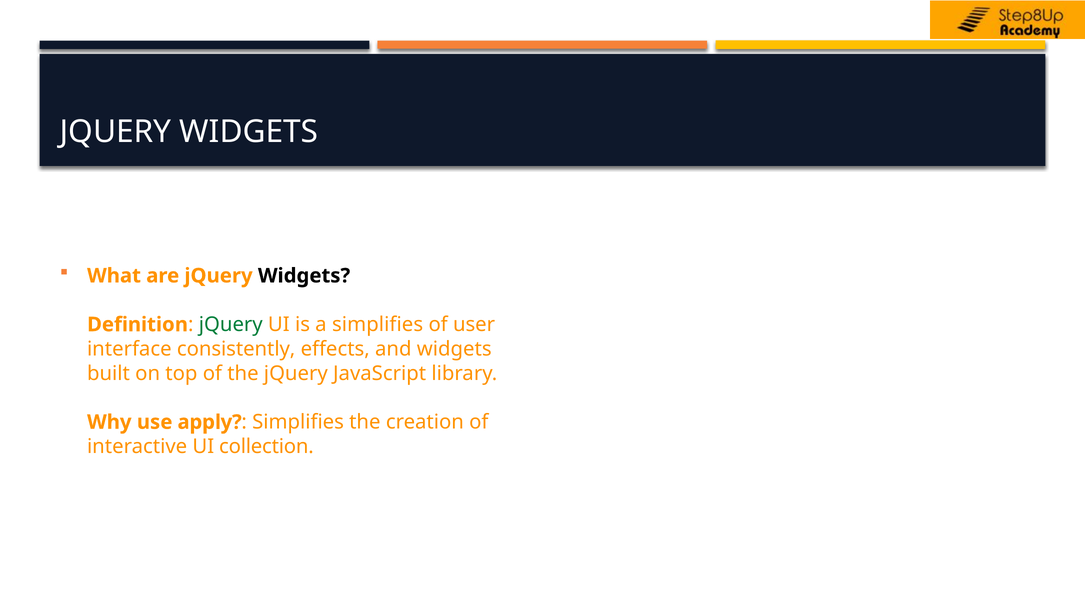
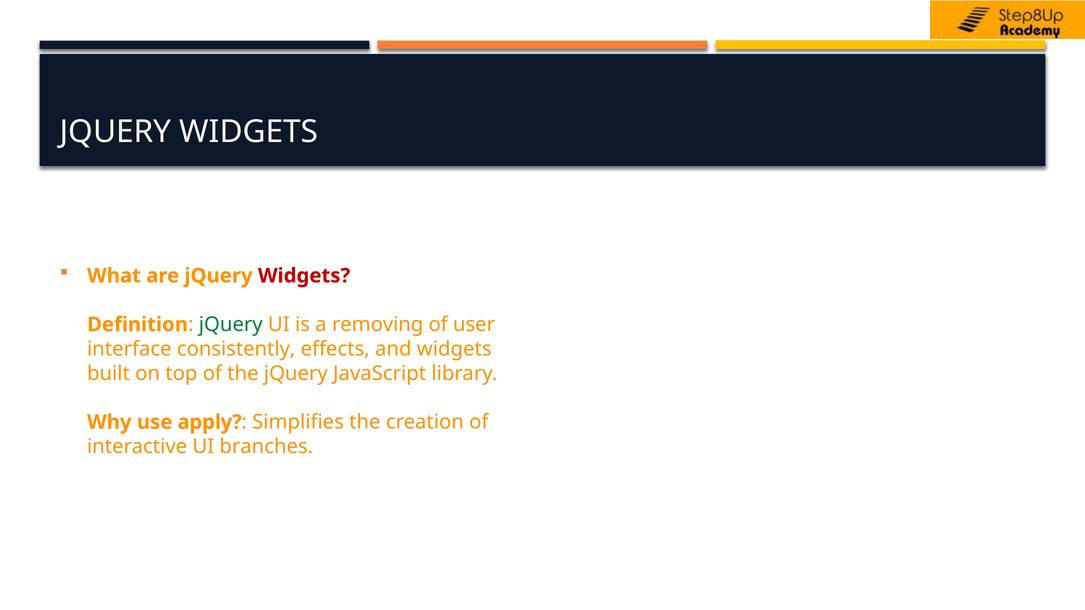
Widgets at (304, 276) colour: black -> red
a simplifies: simplifies -> removing
collection: collection -> branches
